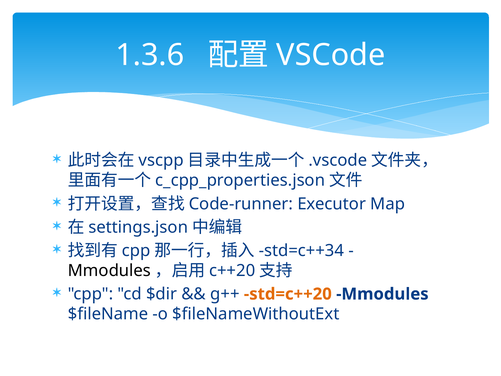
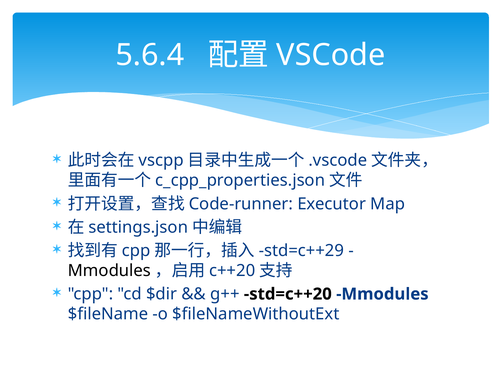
1.3.6: 1.3.6 -> 5.6.4
std=c++34: std=c++34 -> std=c++29
std=c++20 colour: orange -> black
